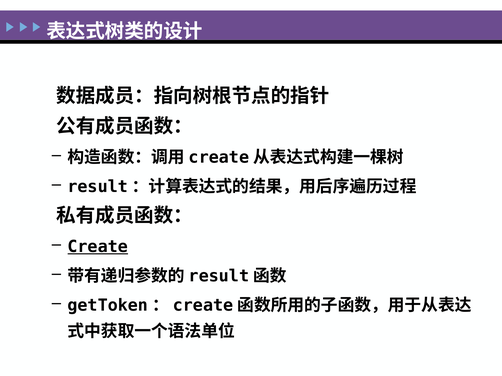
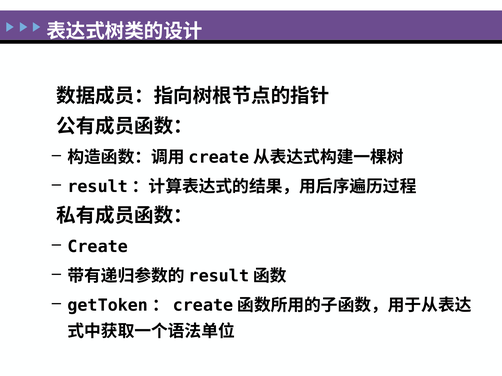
Create underline: present -> none
